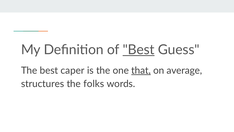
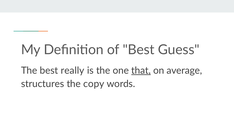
Best at (139, 50) underline: present -> none
caper: caper -> really
folks: folks -> copy
